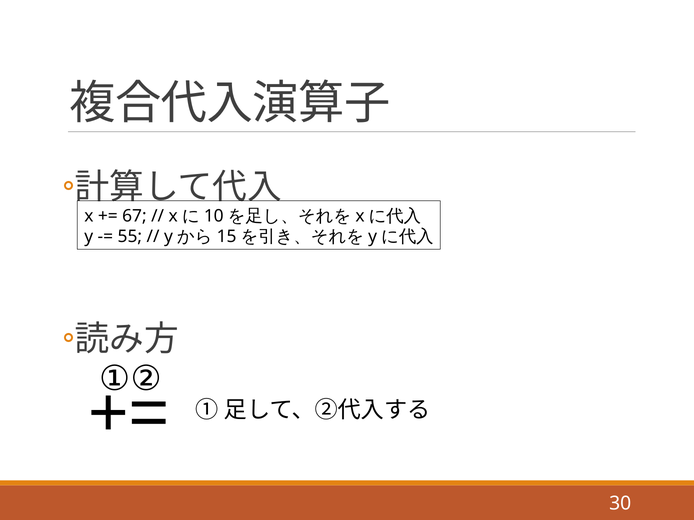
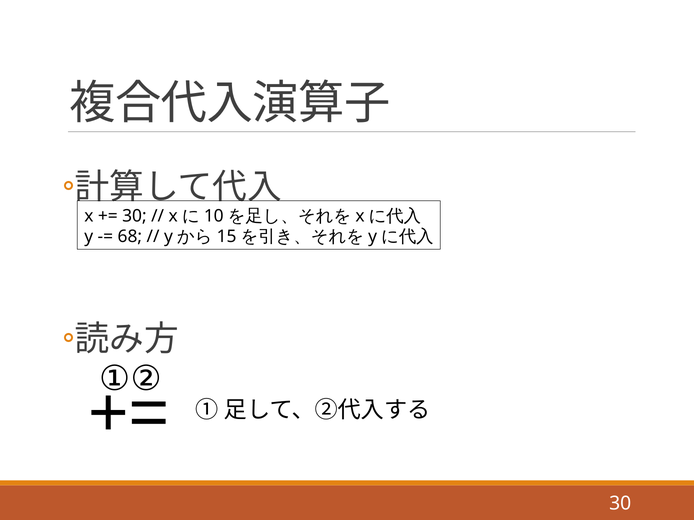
67 at (134, 216): 67 -> 30
55: 55 -> 68
